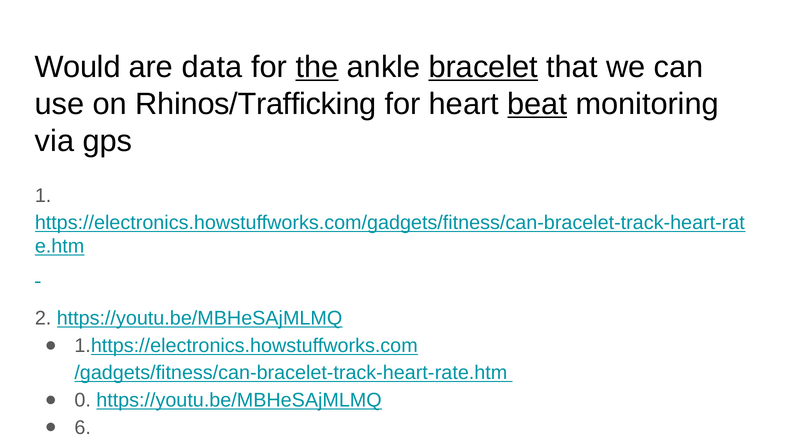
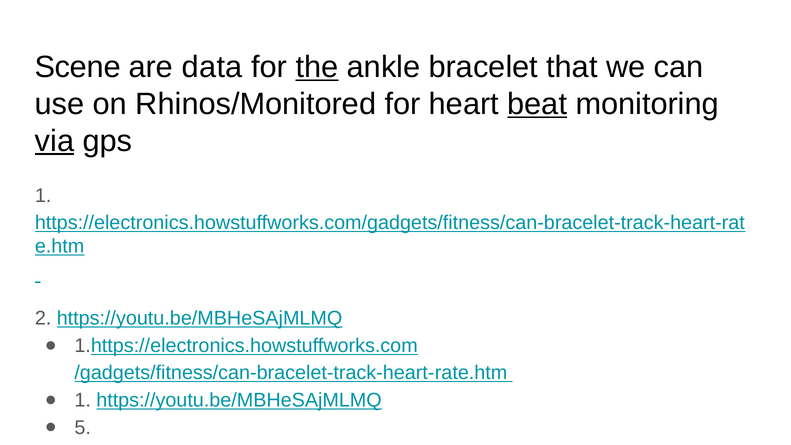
Would: Would -> Scene
bracelet underline: present -> none
Rhinos/Trafficking: Rhinos/Trafficking -> Rhinos/Monitored
via underline: none -> present
0 at (83, 400): 0 -> 1
6 at (83, 427): 6 -> 5
